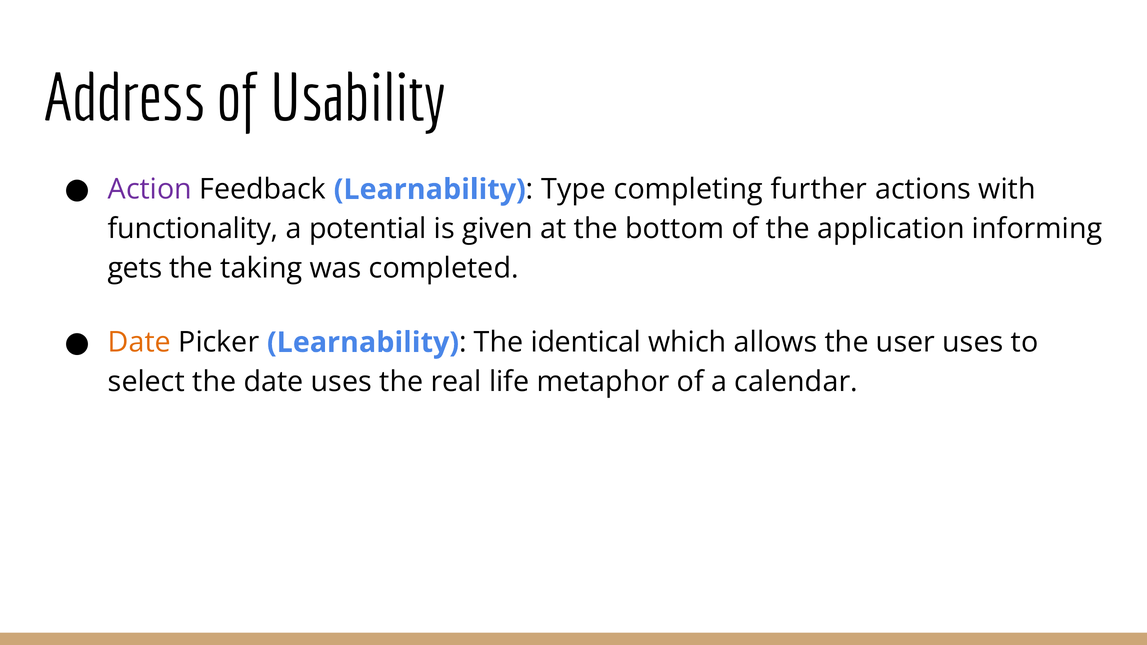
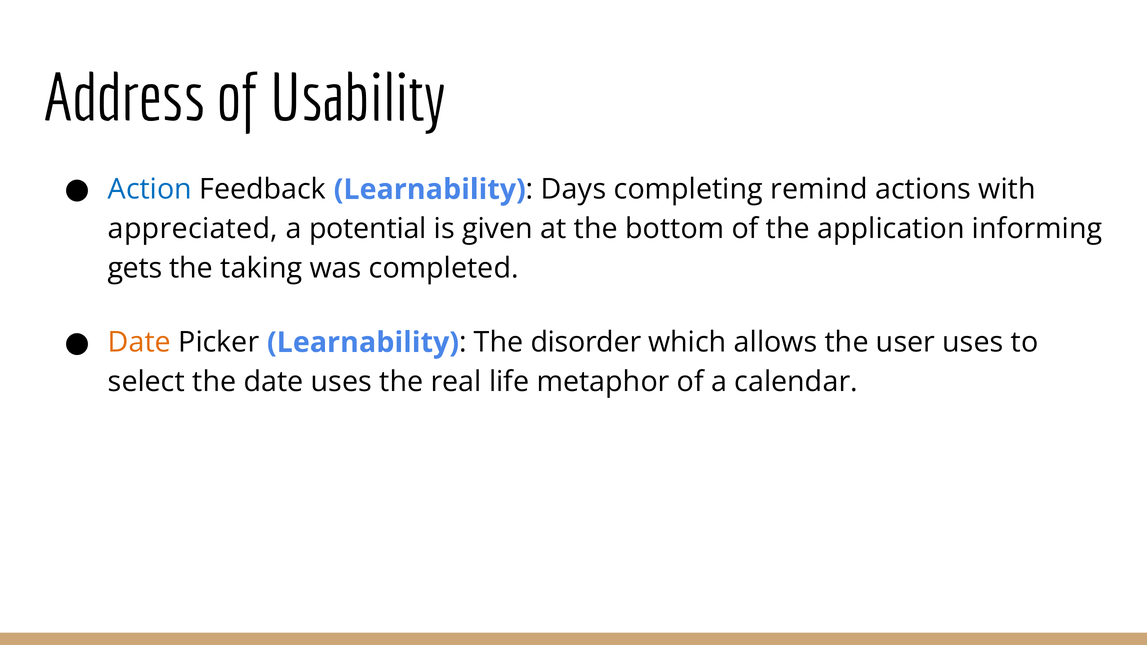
Action colour: purple -> blue
Type: Type -> Days
further: further -> remind
functionality: functionality -> appreciated
identical: identical -> disorder
